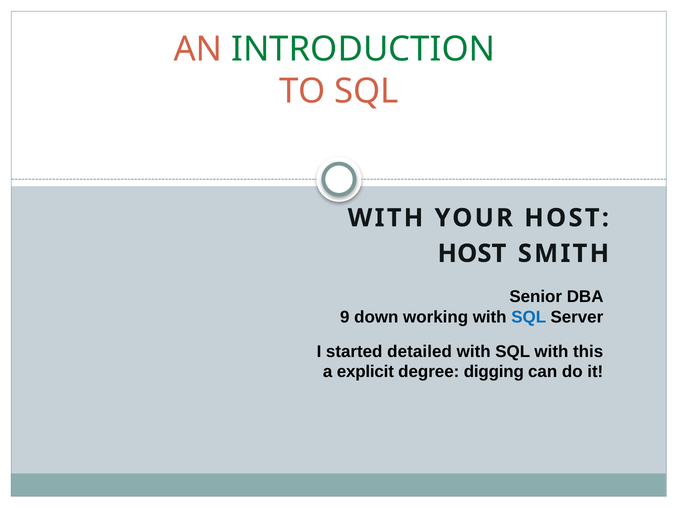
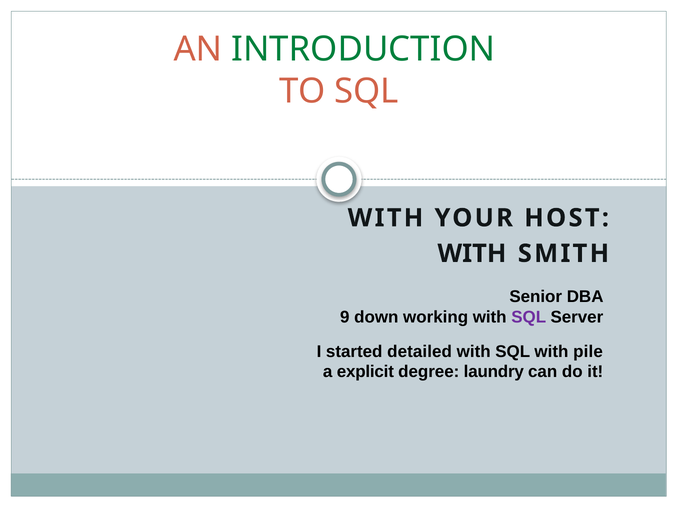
HOST at (472, 254): HOST -> WITH
SQL at (529, 317) colour: blue -> purple
this: this -> pile
digging: digging -> laundry
